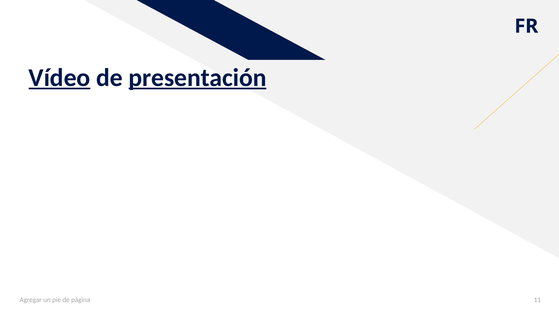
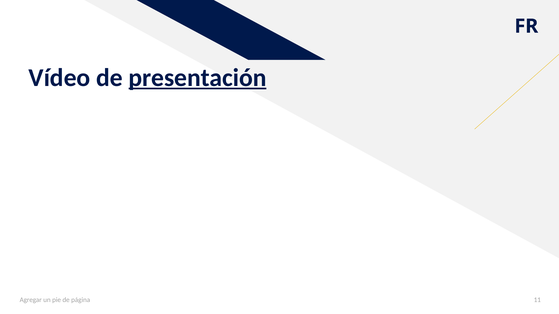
Vídeo underline: present -> none
